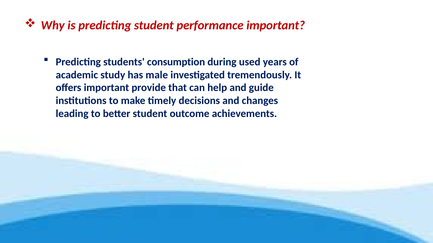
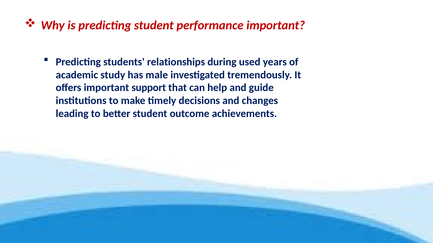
consumption: consumption -> relationships
provide: provide -> support
